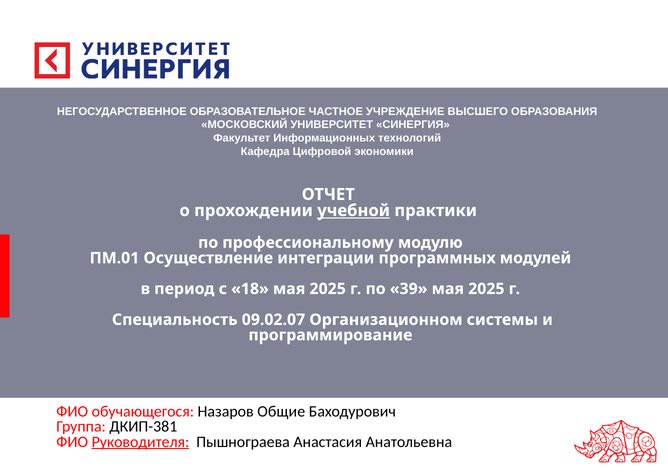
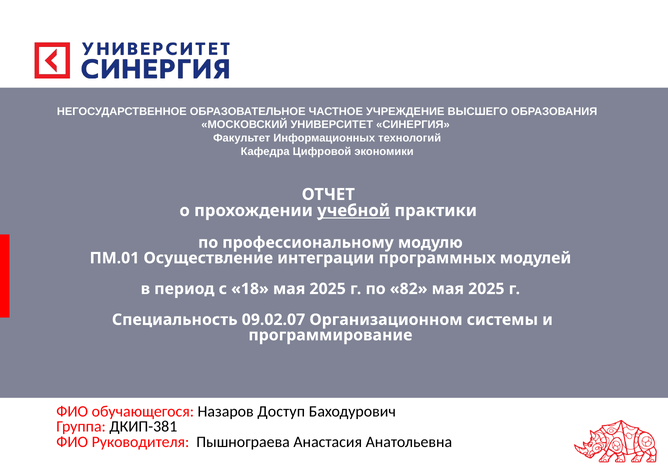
39: 39 -> 82
Общие: Общие -> Доступ
Руководителя underline: present -> none
